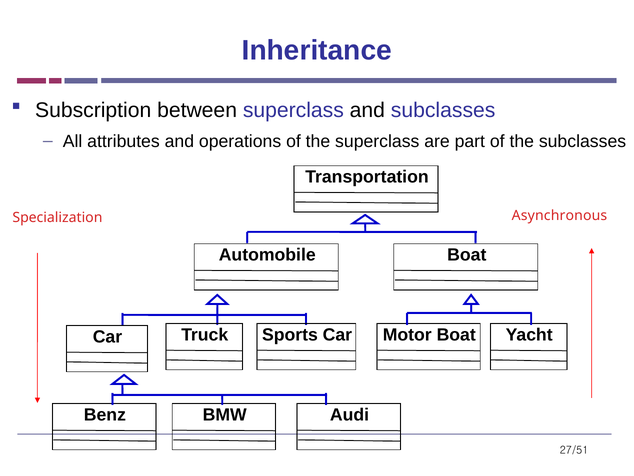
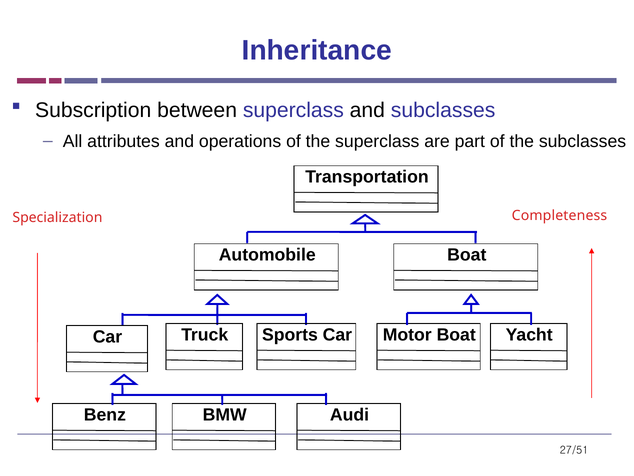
Asynchronous: Asynchronous -> Completeness
